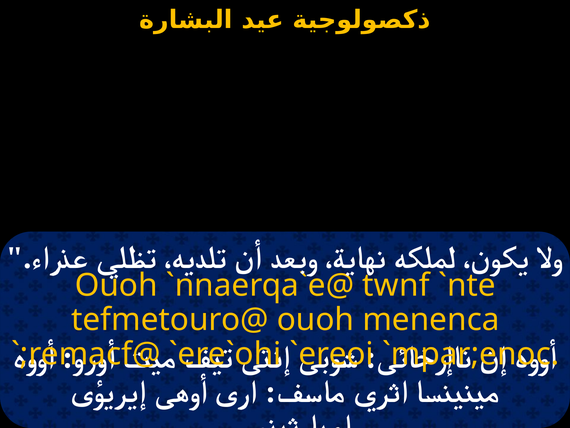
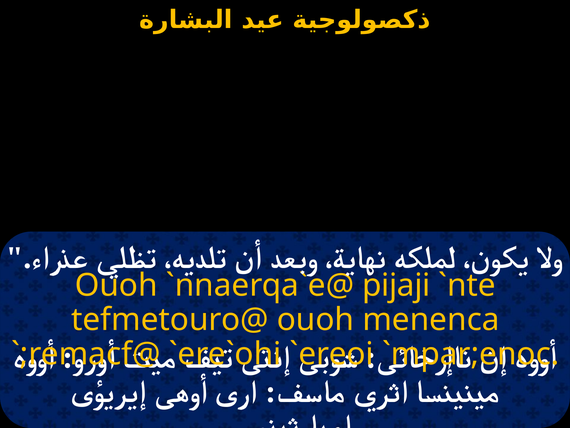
twnf: twnf -> pijaji
